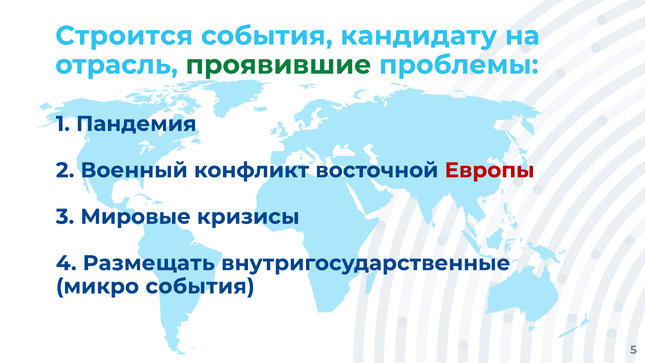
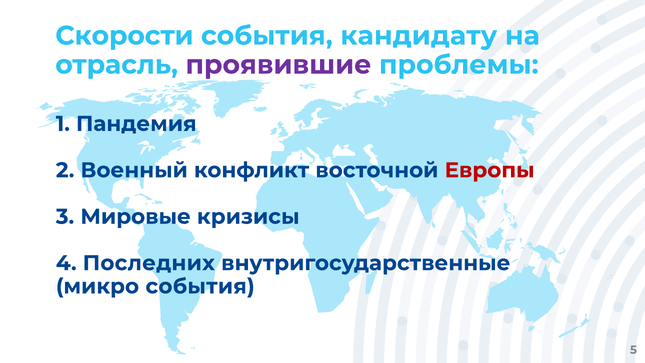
Строится: Строится -> Скорости
проявившие colour: green -> purple
Размещать: Размещать -> Последних
